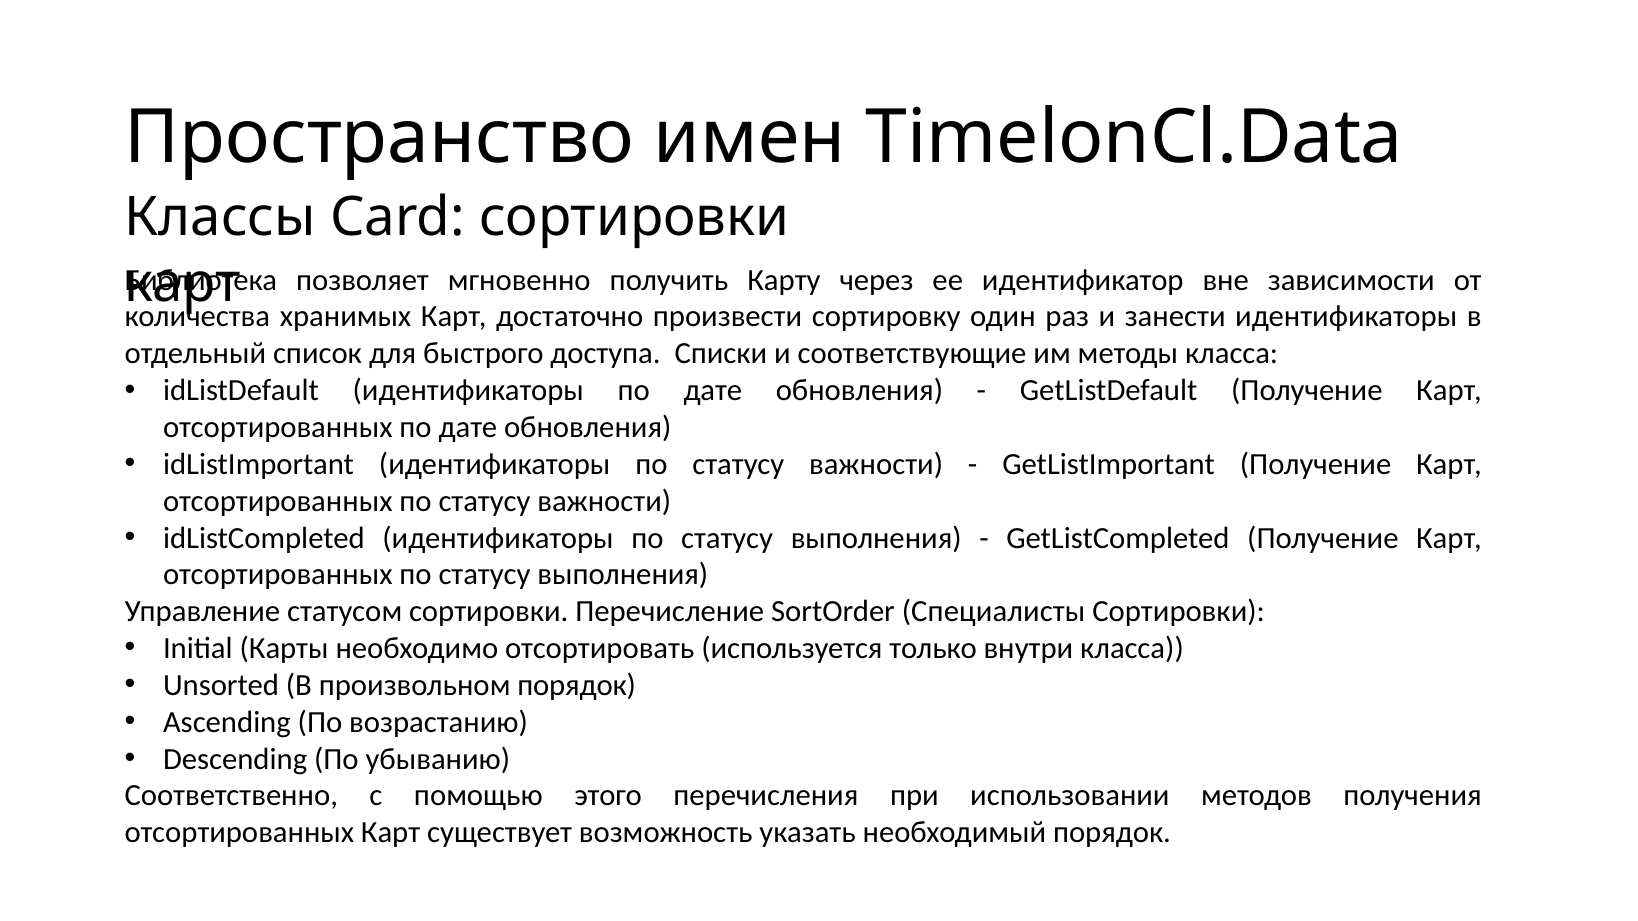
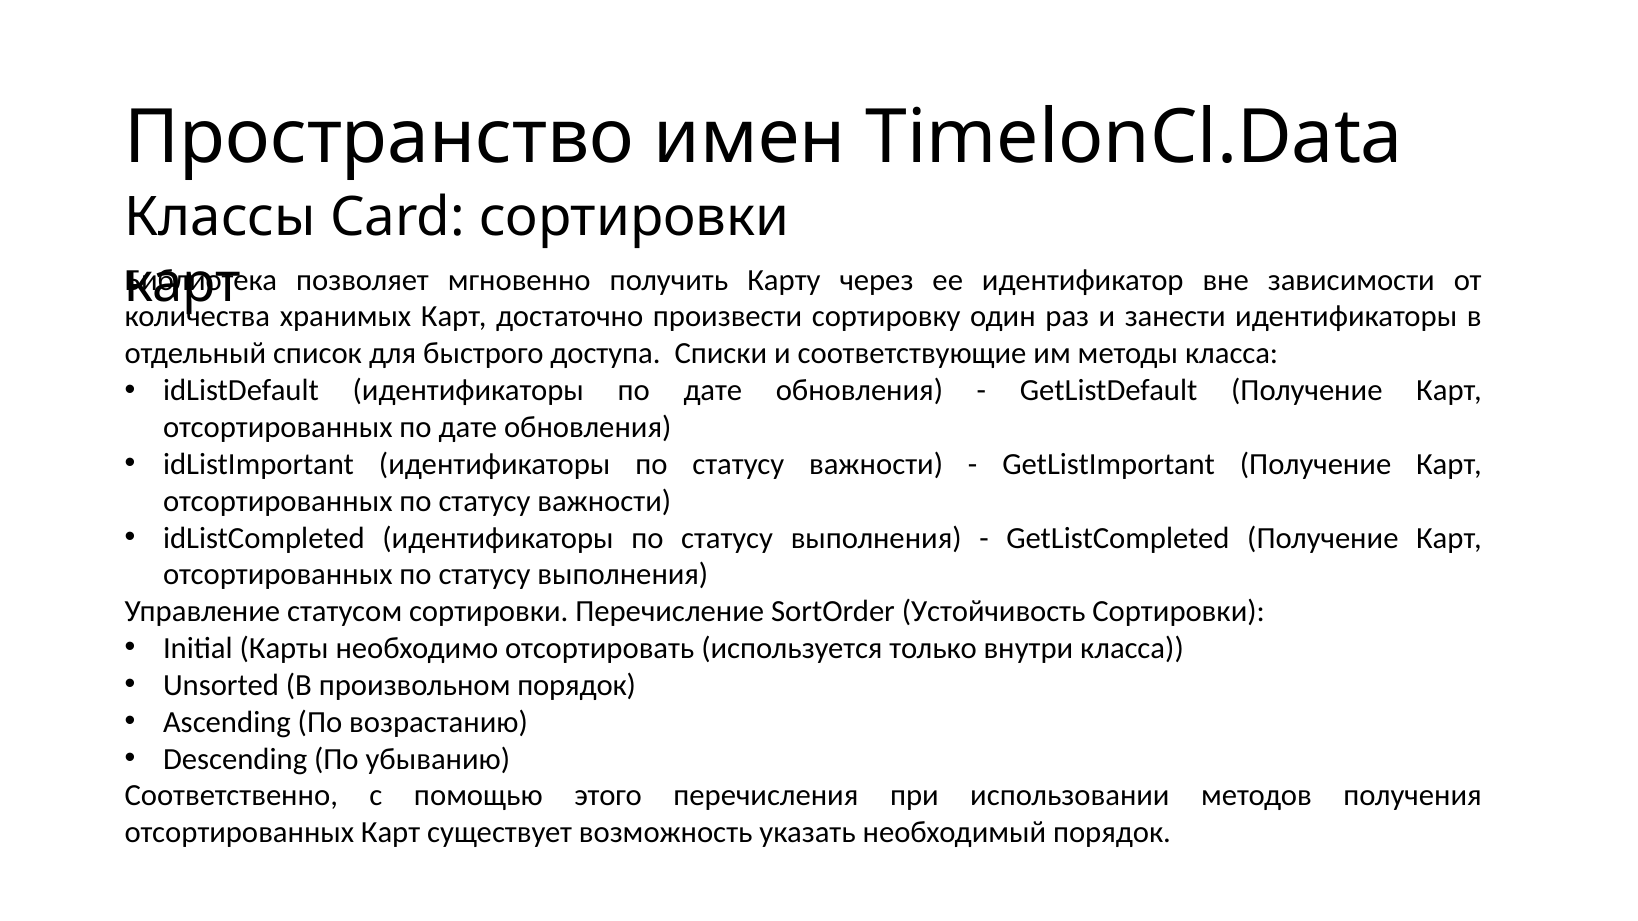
Специалисты: Специалисты -> Устойчивость
